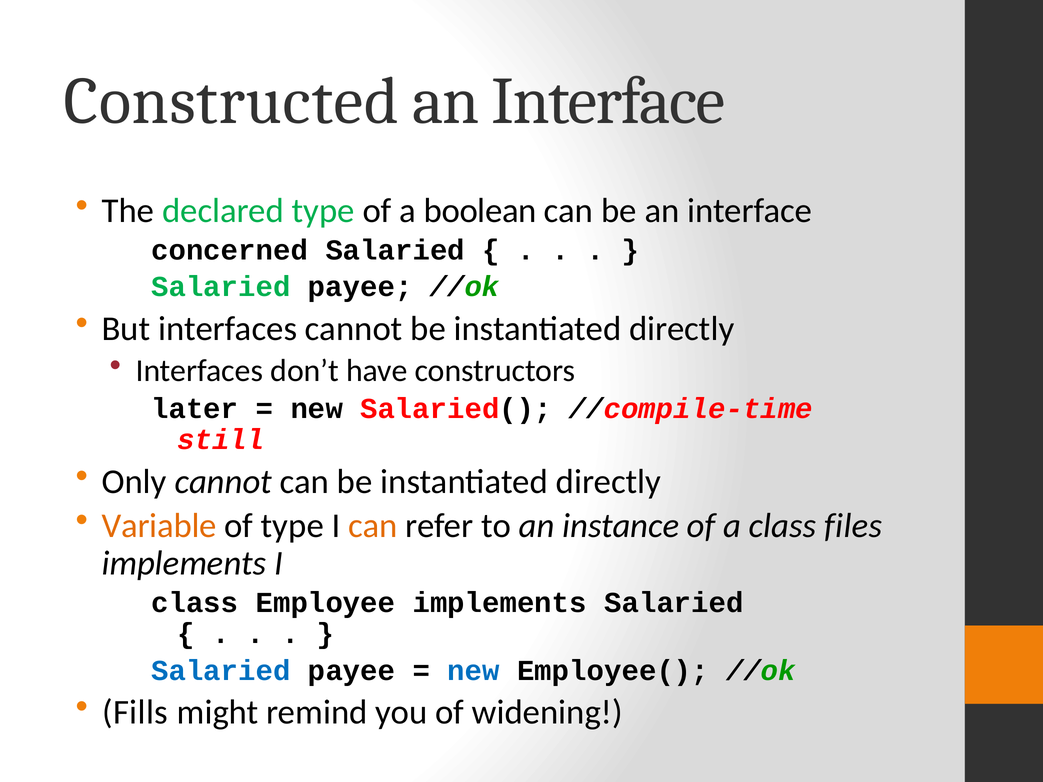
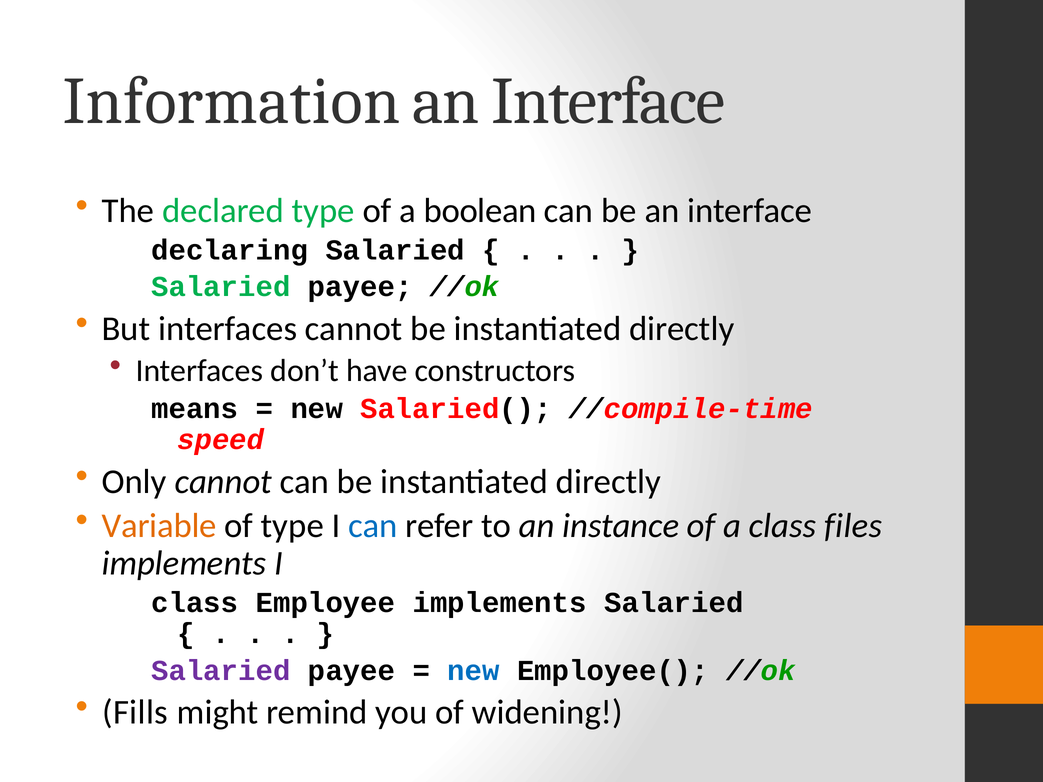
Constructed: Constructed -> Information
concerned: concerned -> declaring
later: later -> means
still: still -> speed
can at (373, 526) colour: orange -> blue
Salaried at (221, 671) colour: blue -> purple
